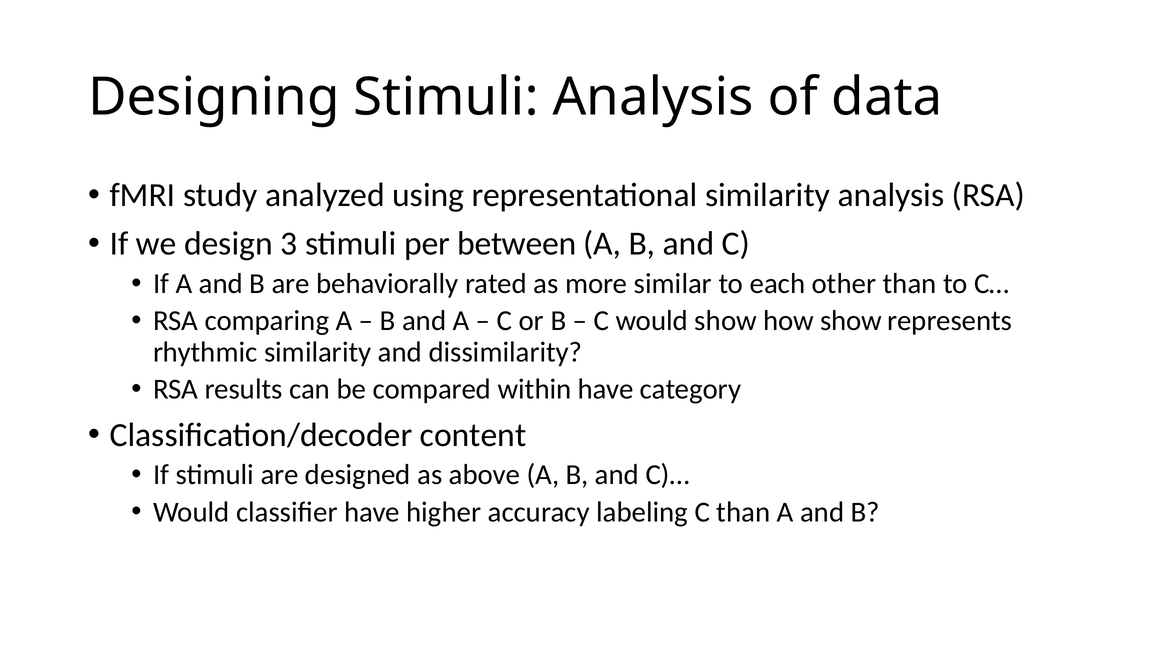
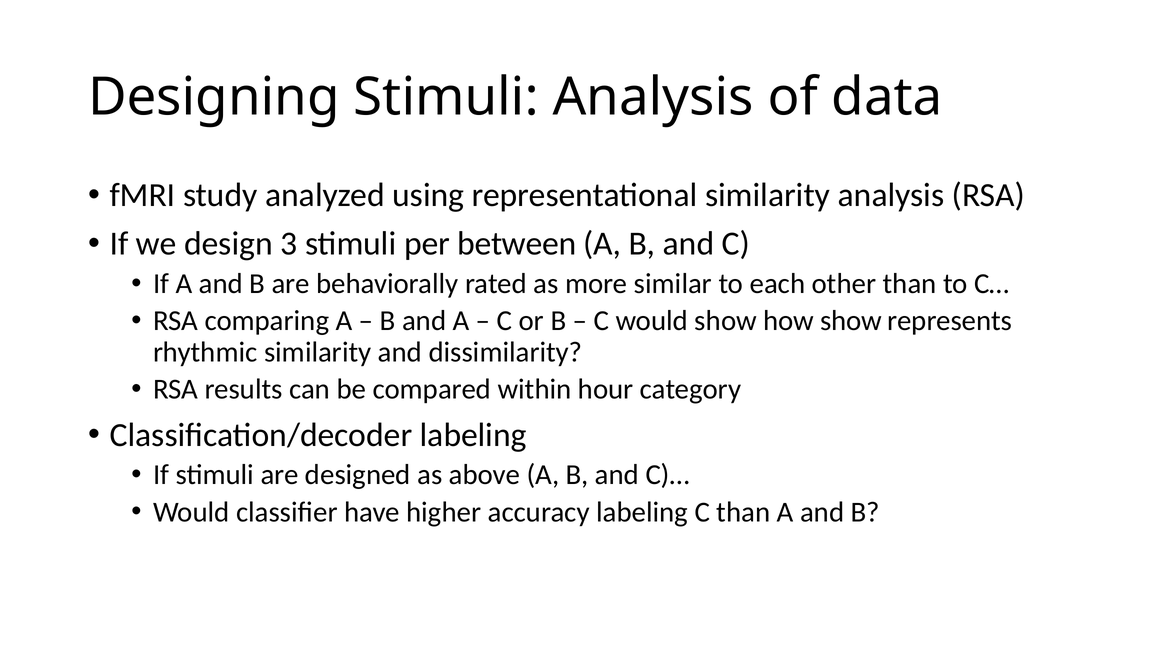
within have: have -> hour
Classification/decoder content: content -> labeling
